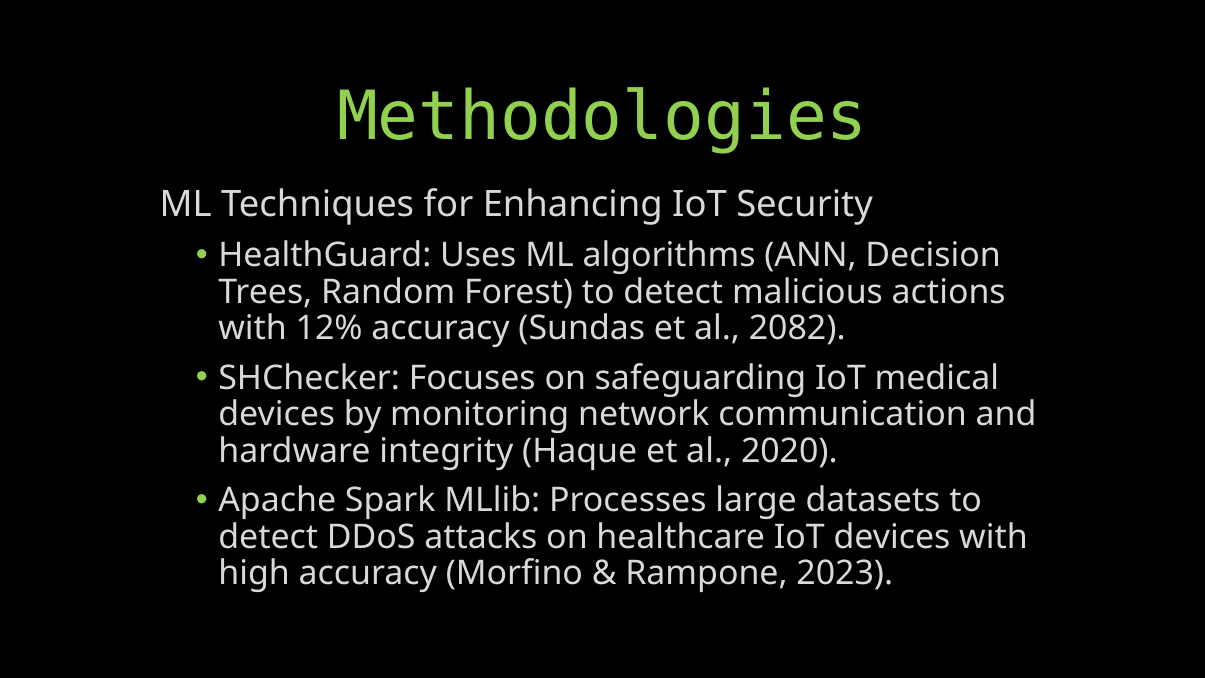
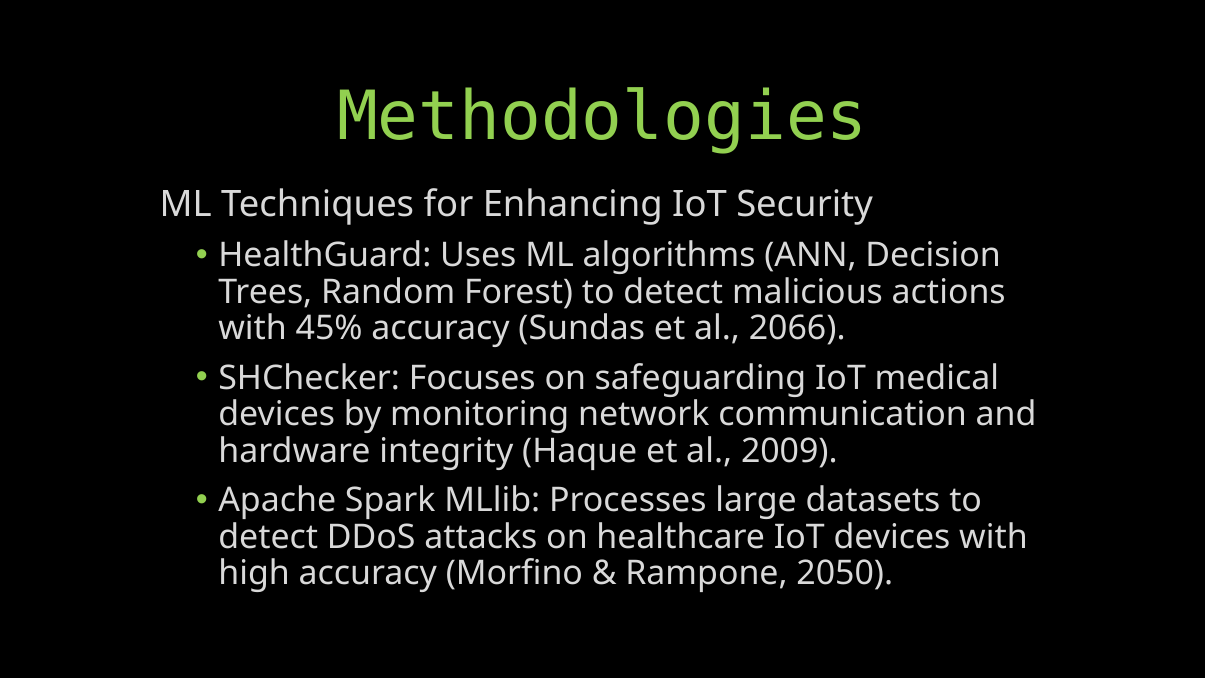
12%: 12% -> 45%
2082: 2082 -> 2066
2020: 2020 -> 2009
2023: 2023 -> 2050
